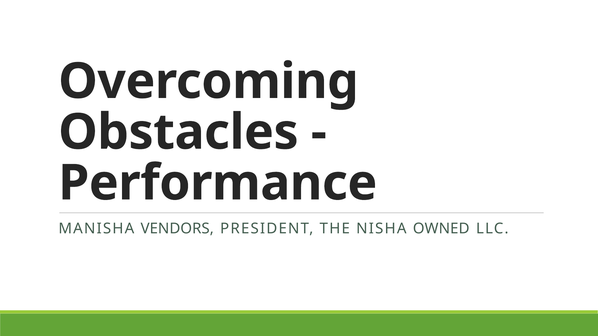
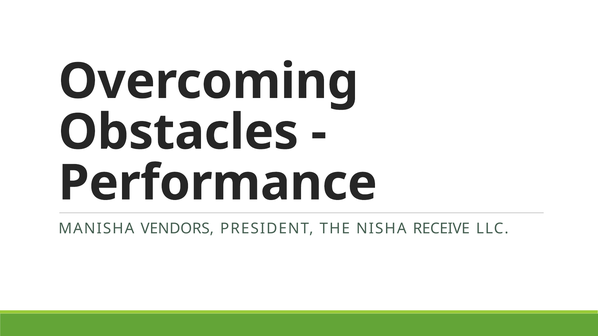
OWNED: OWNED -> RECEIVE
